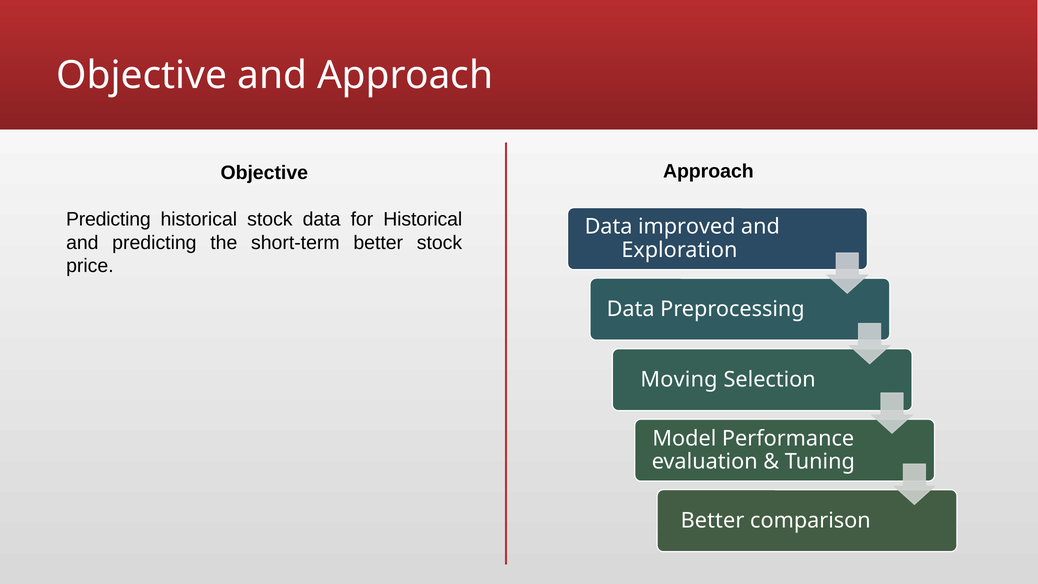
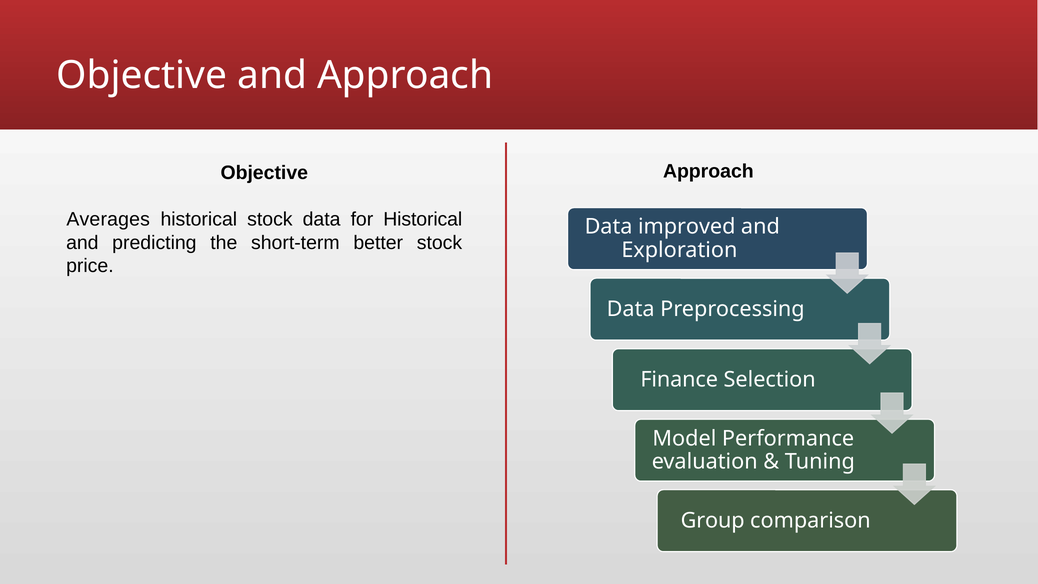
Predicting at (108, 219): Predicting -> Averages
Moving: Moving -> Finance
Better at (712, 520): Better -> Group
